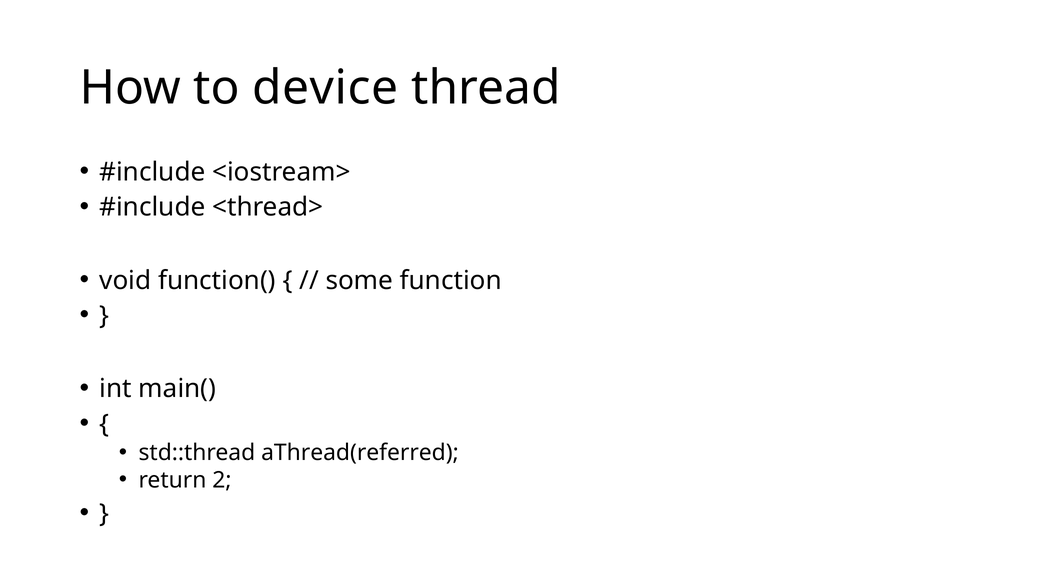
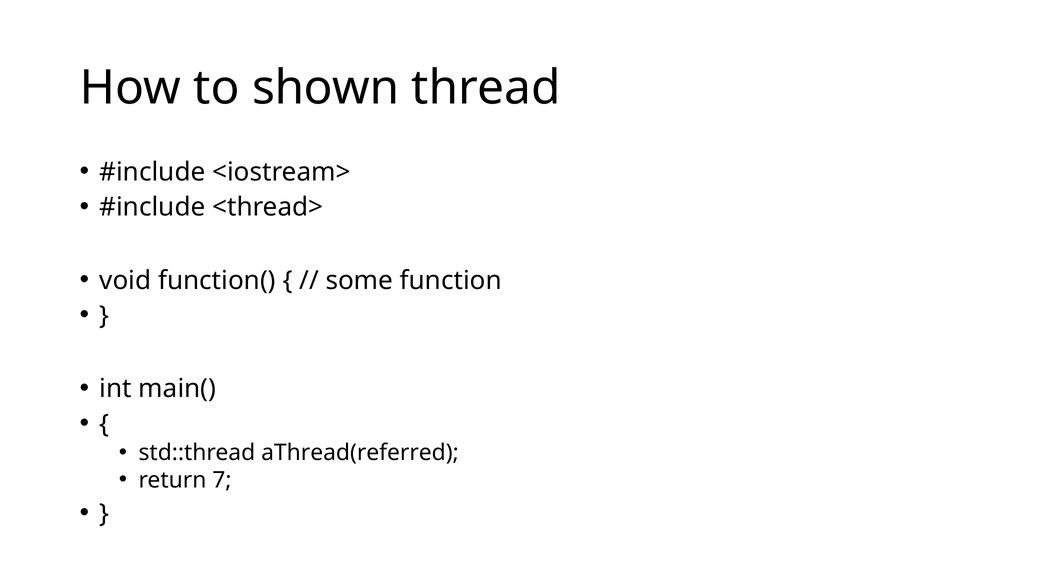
device: device -> shown
2: 2 -> 7
